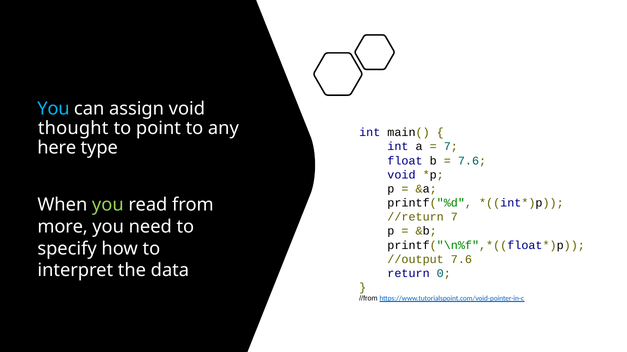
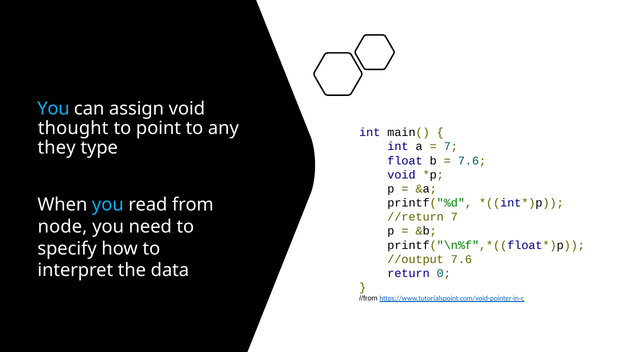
here: here -> they
you at (108, 205) colour: light green -> light blue
more: more -> node
